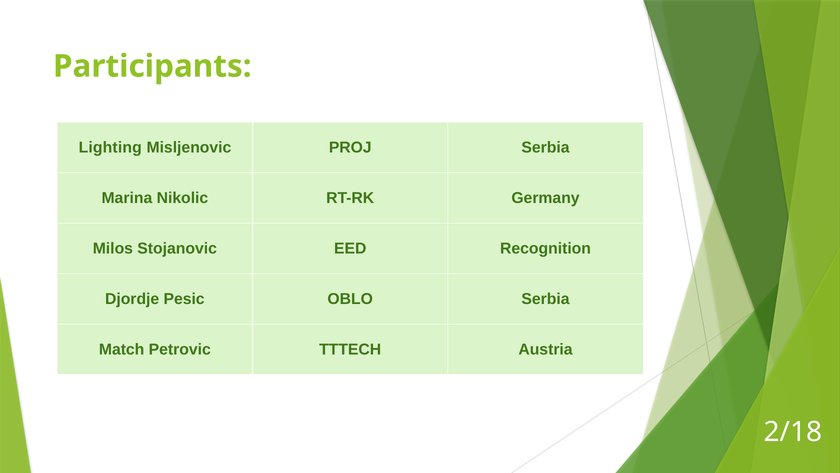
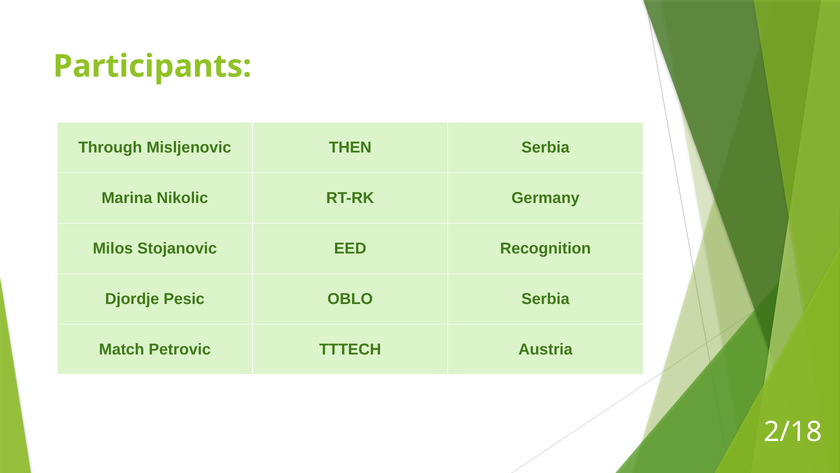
Lighting: Lighting -> Through
PROJ: PROJ -> THEN
